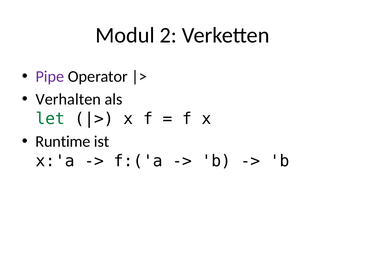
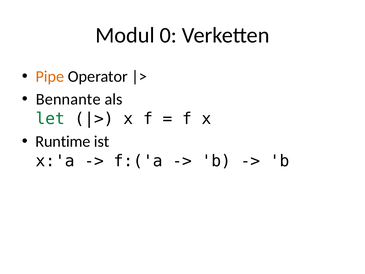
2: 2 -> 0
Pipe colour: purple -> orange
Verhalten: Verhalten -> Bennante
